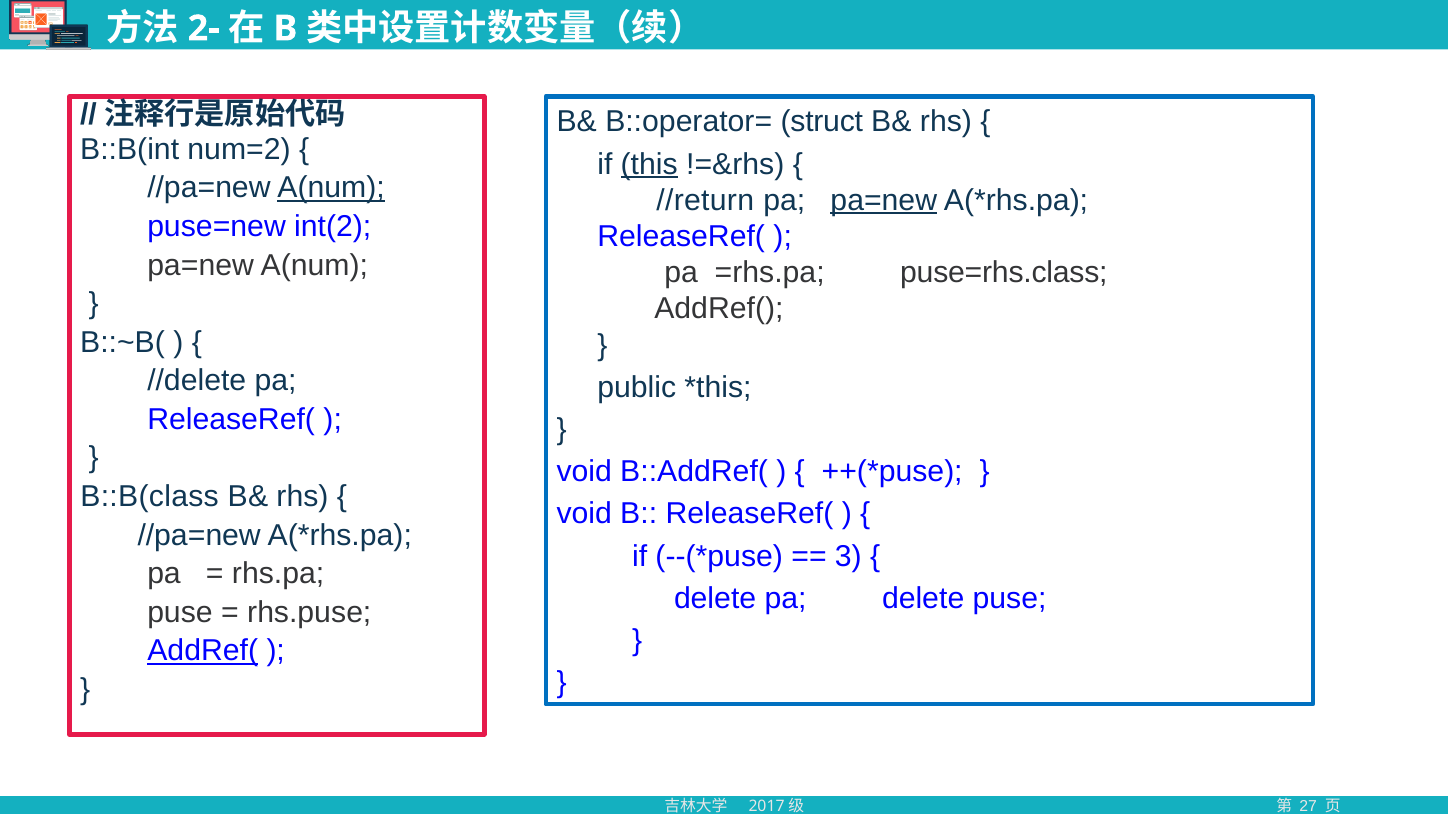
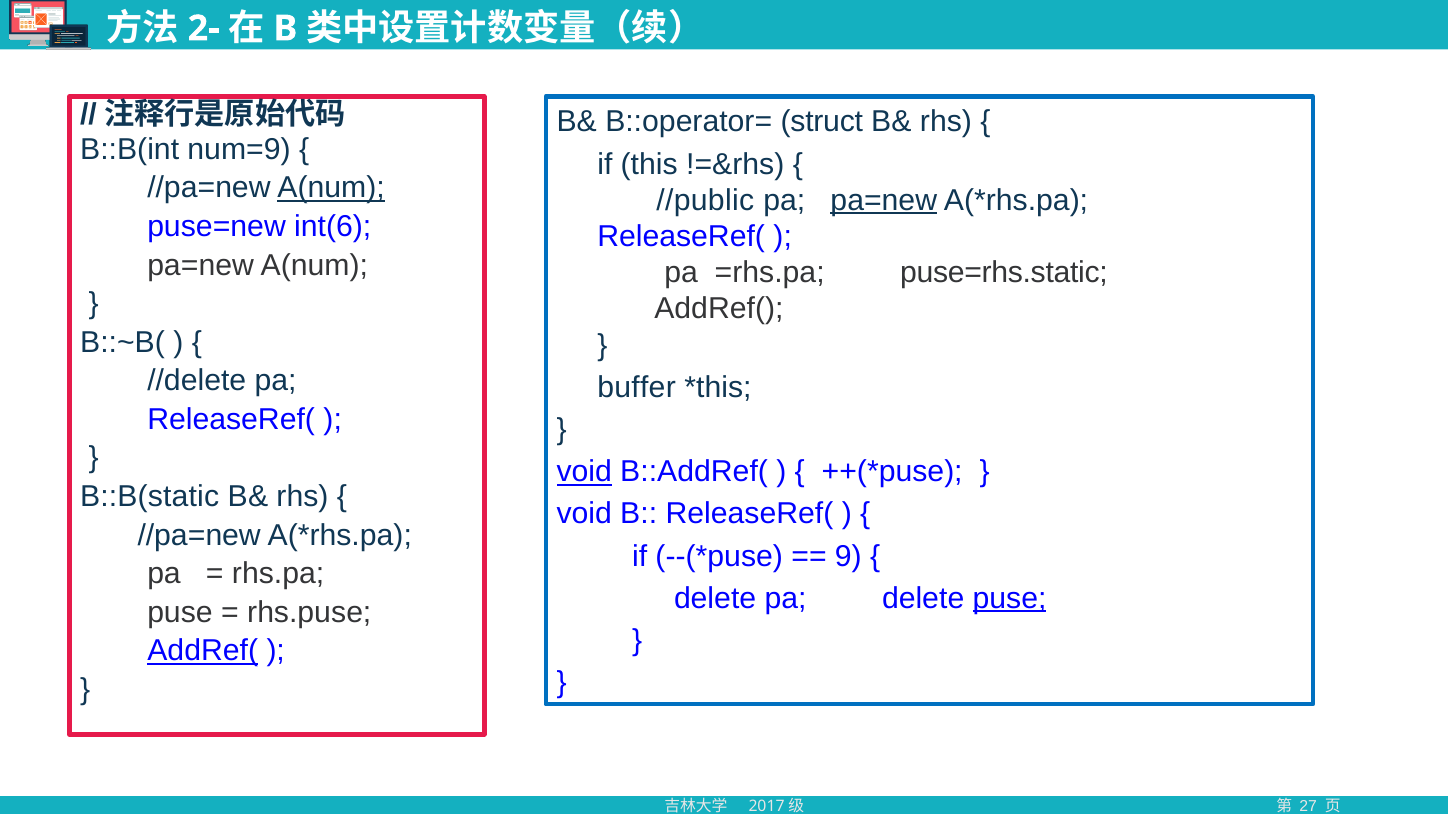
num=2: num=2 -> num=9
this underline: present -> none
//return: //return -> //public
int(2: int(2 -> int(6
puse=rhs.class: puse=rhs.class -> puse=rhs.static
public: public -> buffer
void at (584, 472) underline: none -> present
B::B(class: B::B(class -> B::B(static
3: 3 -> 9
puse at (1010, 599) underline: none -> present
